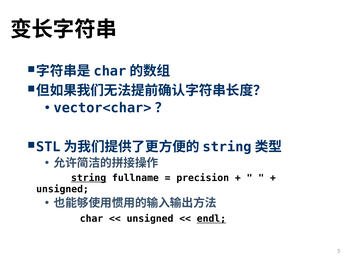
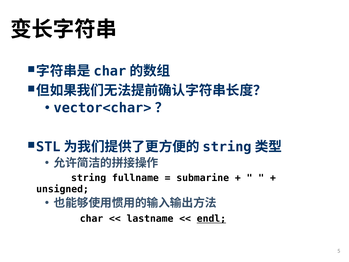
string underline: present -> none
precision: precision -> submarine
unsigned at (150, 219): unsigned -> lastname
